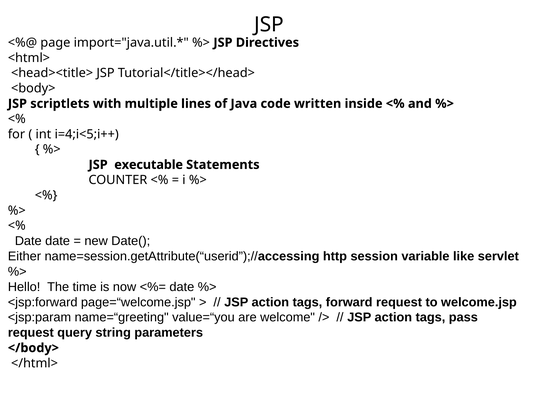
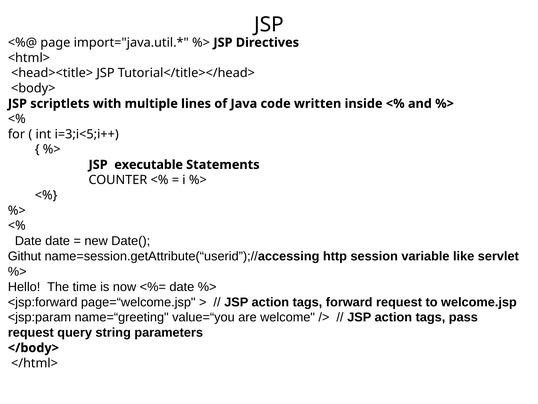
i=4;i<5;i++: i=4;i<5;i++ -> i=3;i<5;i++
Either: Either -> Githut
